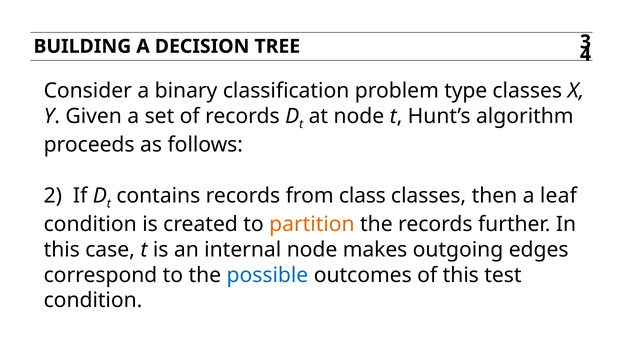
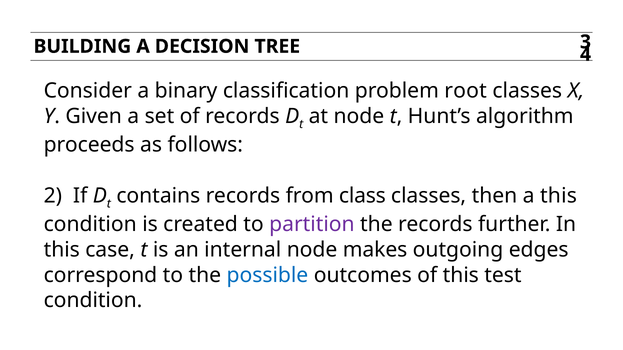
type: type -> root
a leaf: leaf -> this
partition colour: orange -> purple
